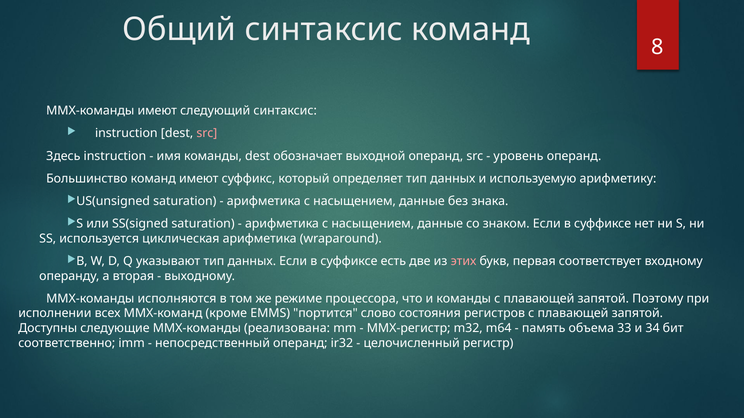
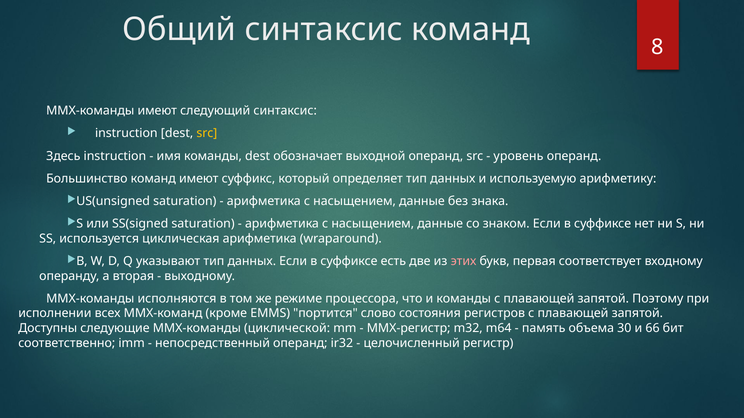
src at (207, 134) colour: pink -> yellow
реализована: реализована -> циклической
33: 33 -> 30
34: 34 -> 66
